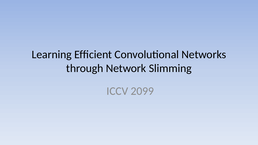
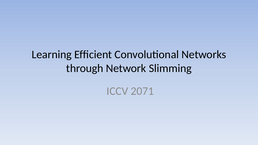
2099: 2099 -> 2071
